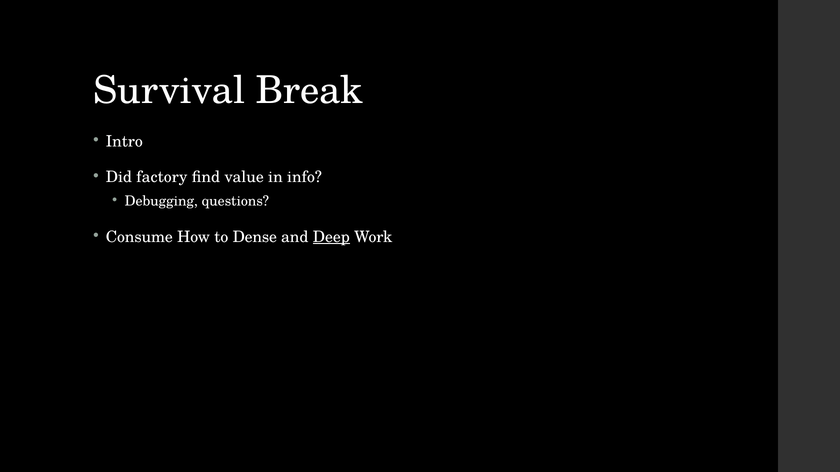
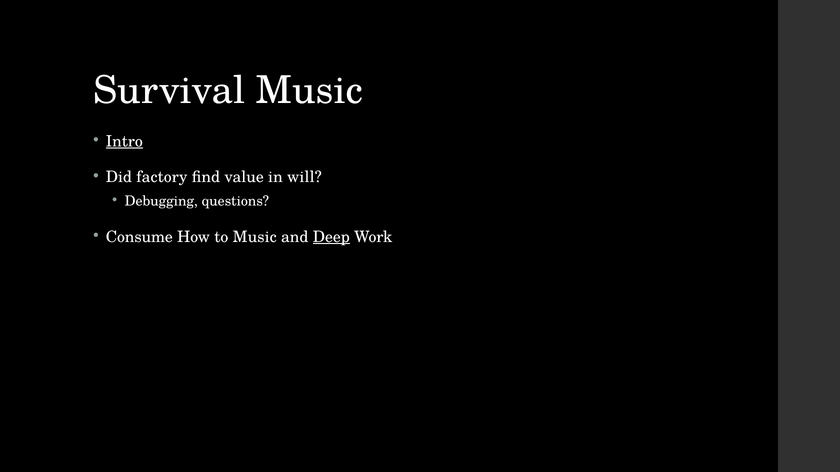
Survival Break: Break -> Music
Intro underline: none -> present
info: info -> will
to Dense: Dense -> Music
